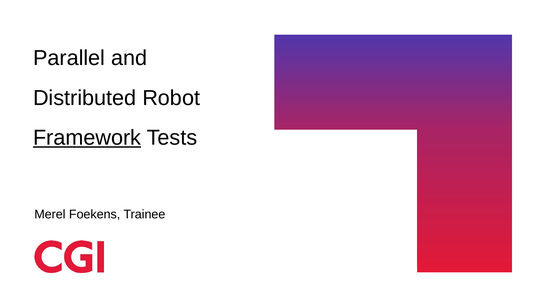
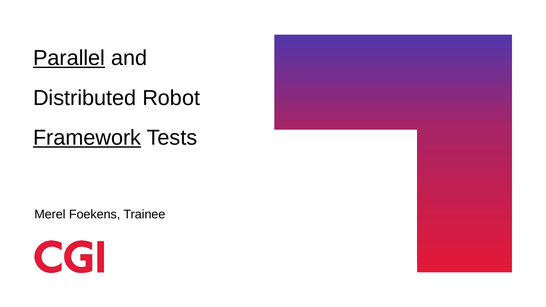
Parallel underline: none -> present
